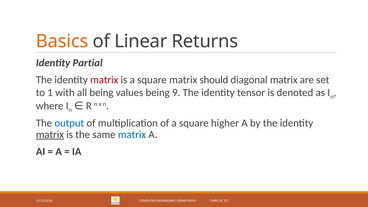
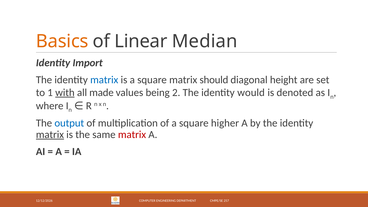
Returns: Returns -> Median
Partial: Partial -> Import
matrix at (104, 80) colour: red -> blue
diagonal matrix: matrix -> height
with underline: none -> present
all being: being -> made
9: 9 -> 2
tensor: tensor -> would
matrix at (132, 135) colour: blue -> red
